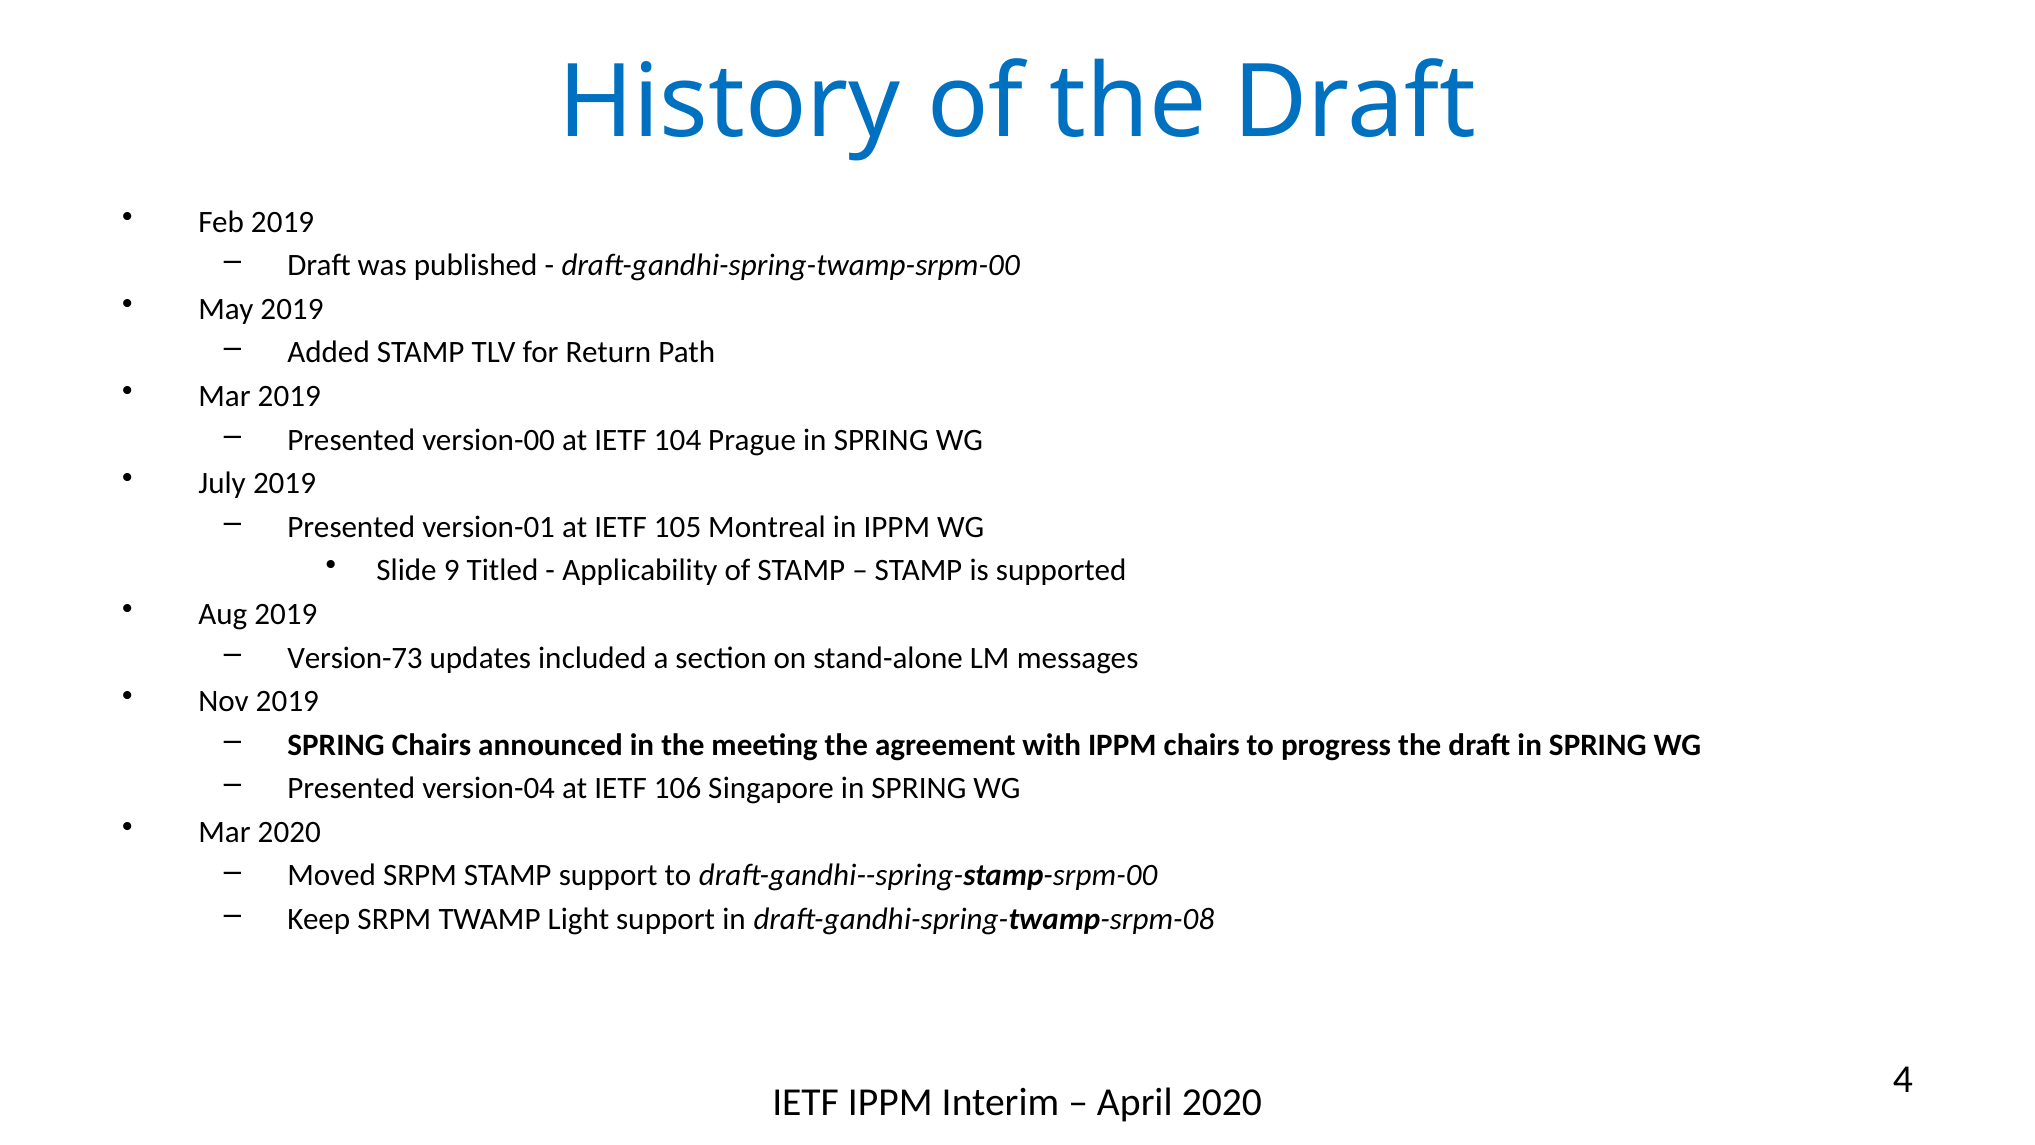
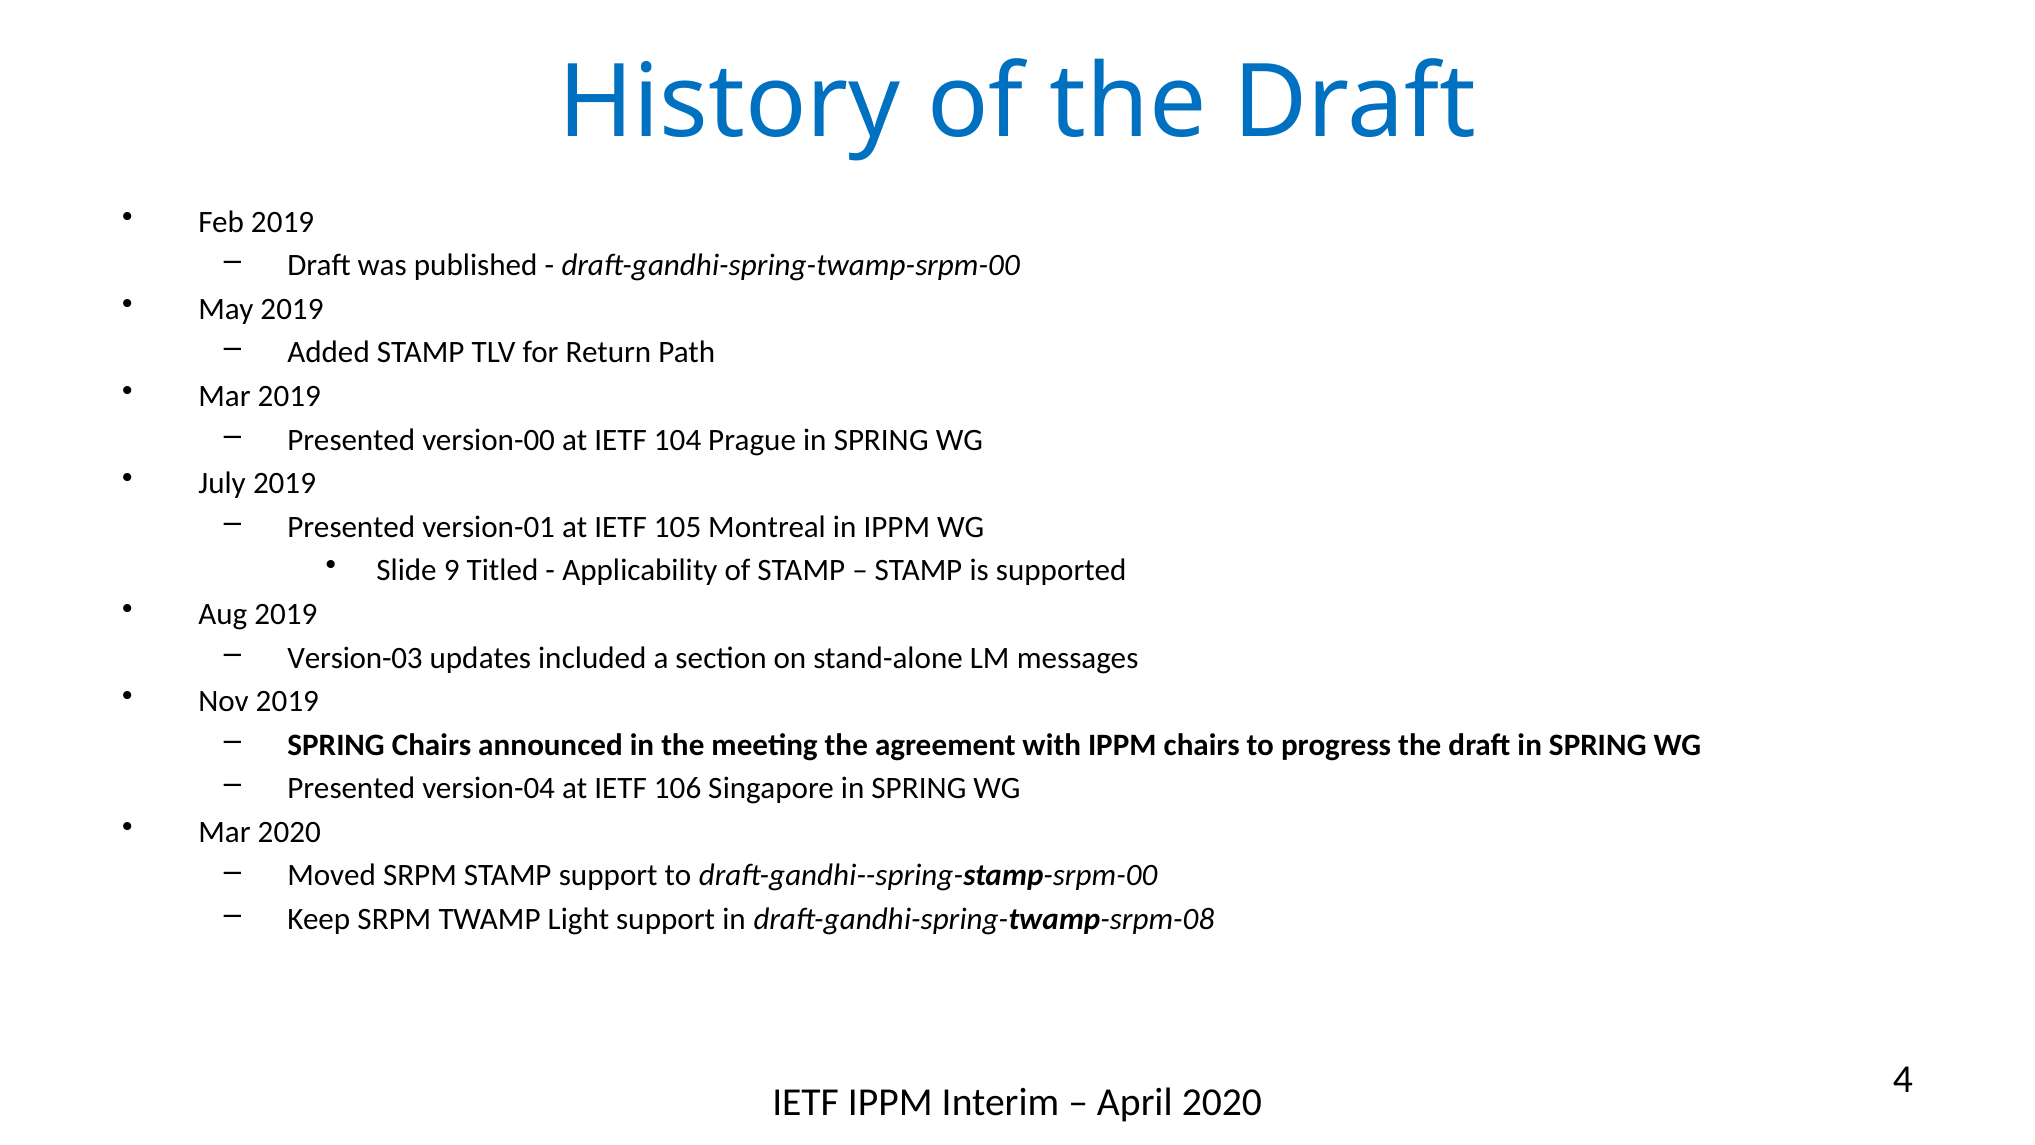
Version-73: Version-73 -> Version-03
